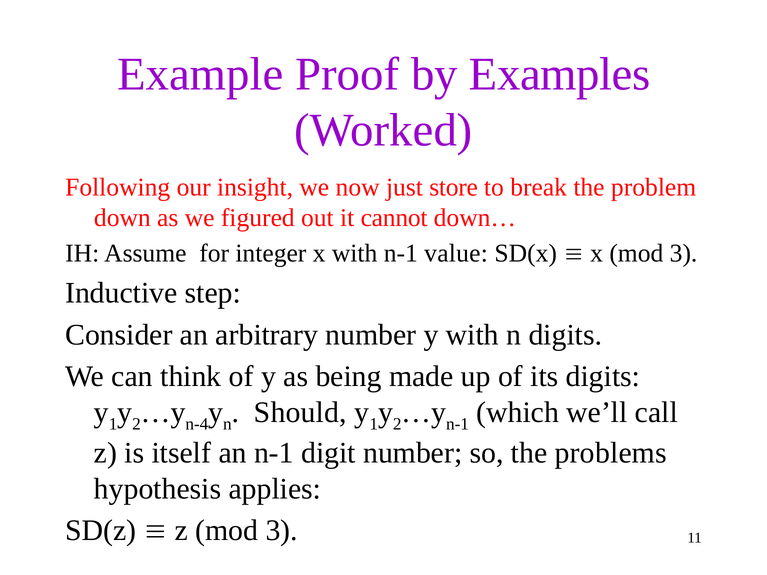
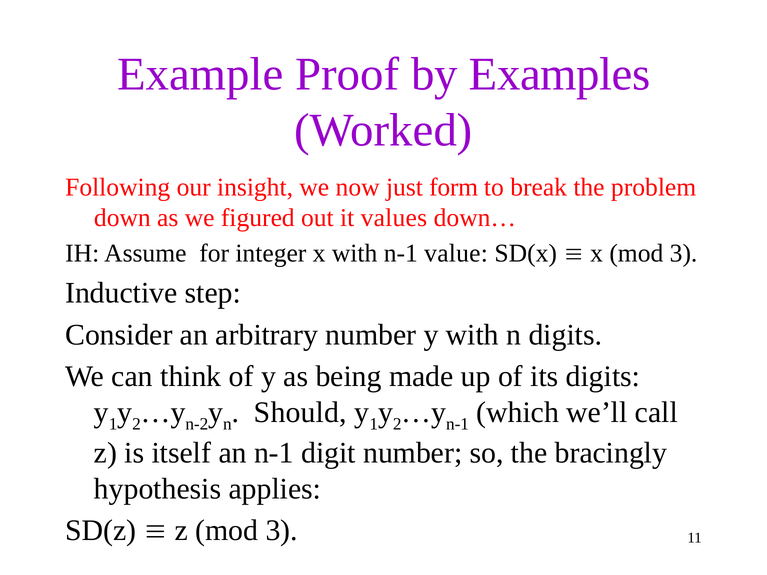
store: store -> form
cannot: cannot -> values
n-4: n-4 -> n-2
problems: problems -> bracingly
